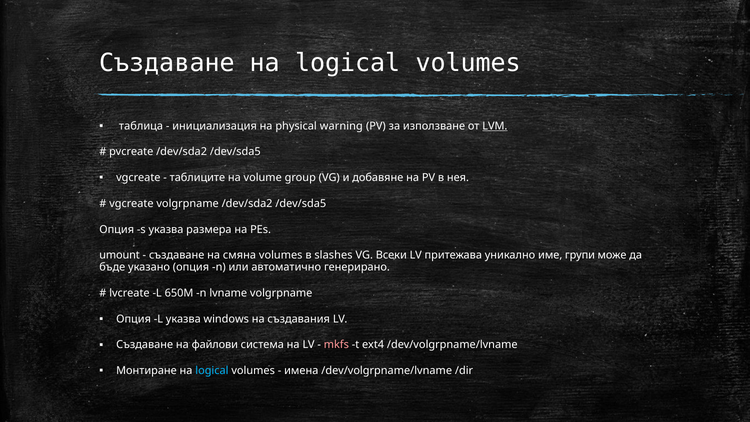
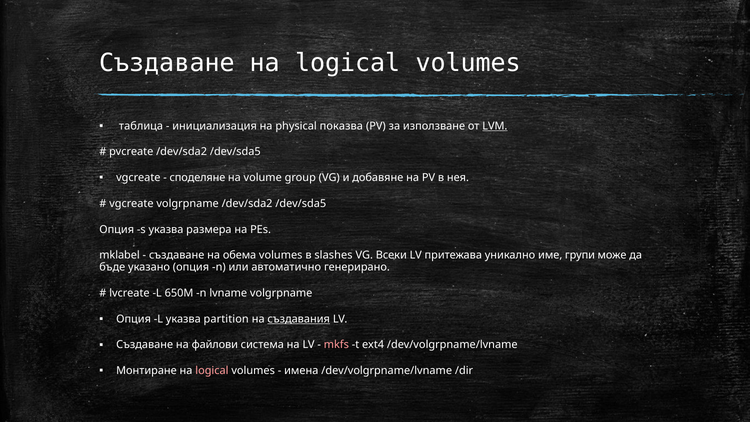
warning: warning -> показва
таблиците: таблиците -> споделяне
umount: umount -> mklabel
смяна: смяна -> обема
windows: windows -> partition
създавания underline: none -> present
logical at (212, 371) colour: light blue -> pink
